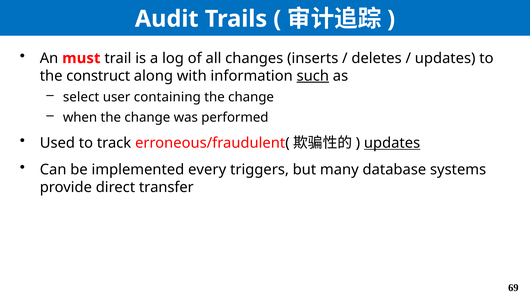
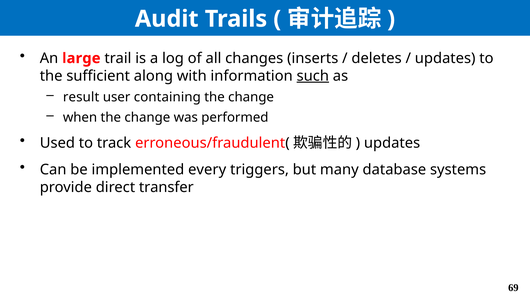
must: must -> large
construct: construct -> sufficient
select: select -> result
updates at (392, 143) underline: present -> none
